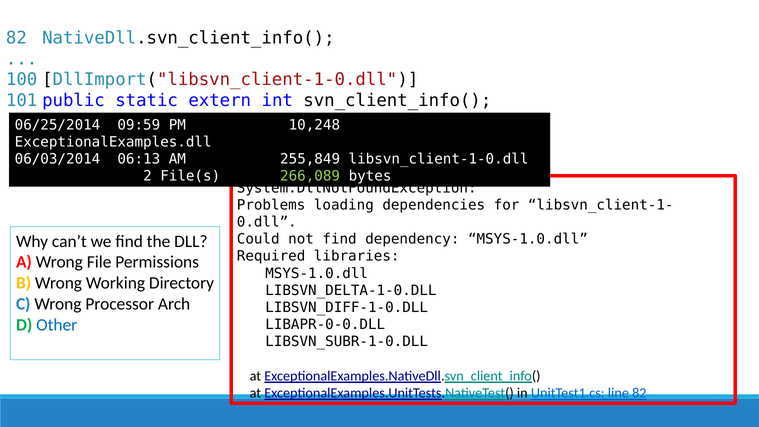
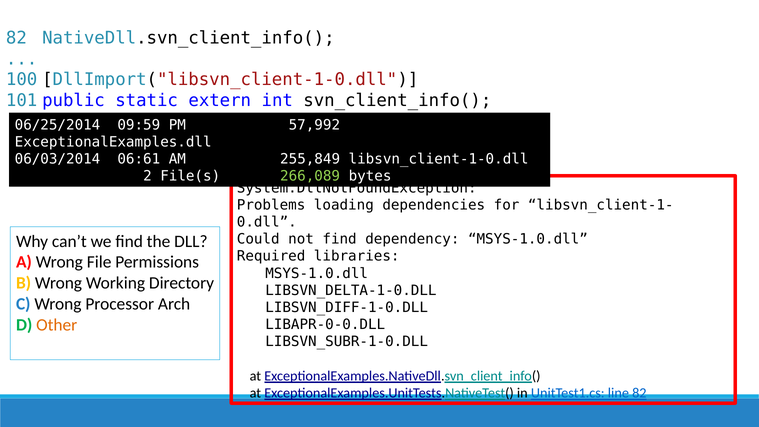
10,248: 10,248 -> 57,992
06:13: 06:13 -> 06:61
Other colour: blue -> orange
